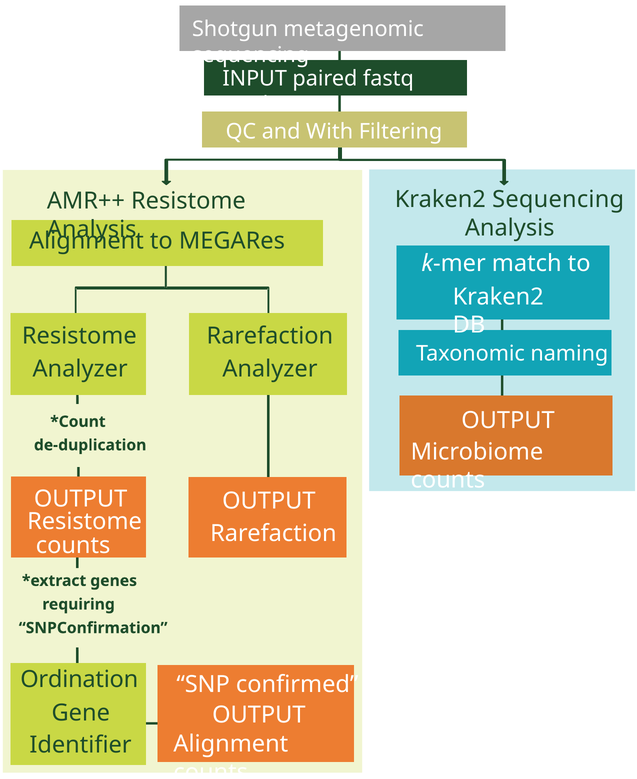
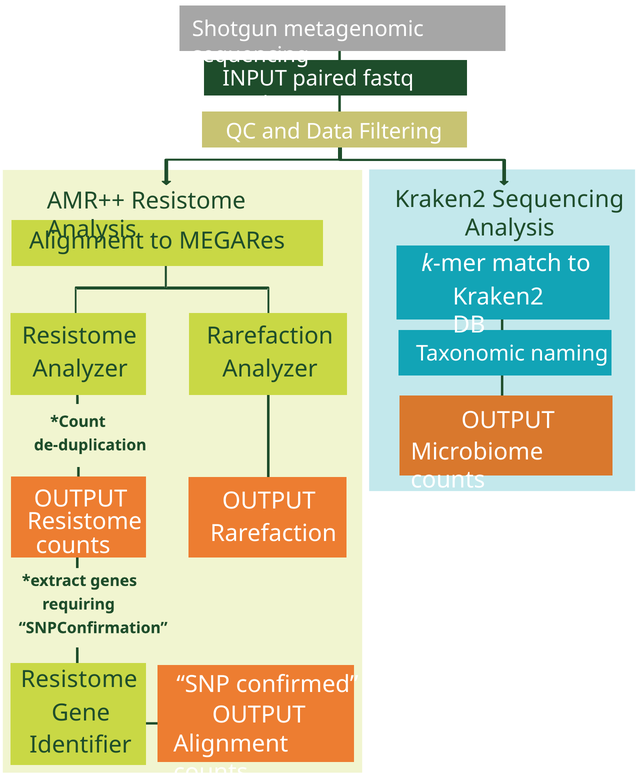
With: With -> Data
Ordination at (79, 679): Ordination -> Resistome
